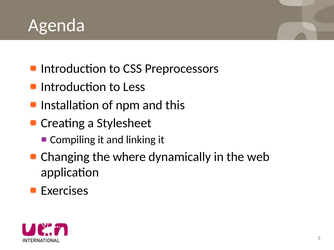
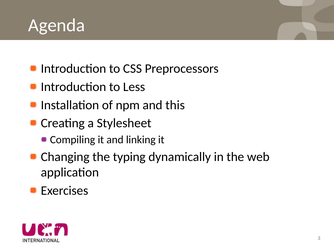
where: where -> typing
